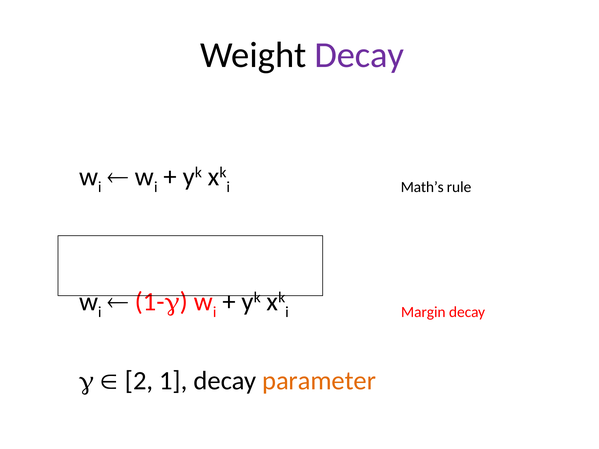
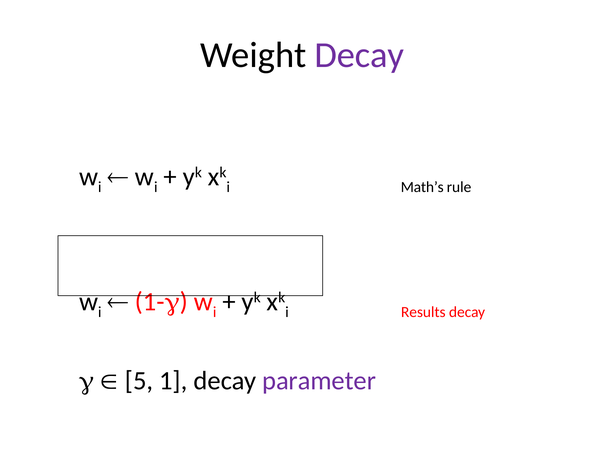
Margin: Margin -> Results
2: 2 -> 5
parameter colour: orange -> purple
